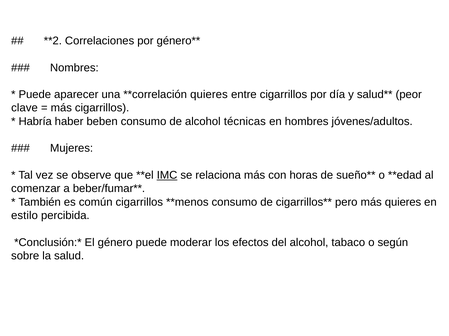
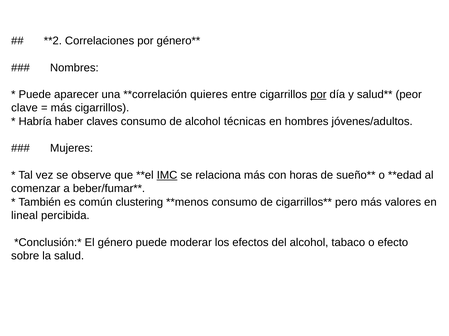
por at (318, 95) underline: none -> present
beben: beben -> claves
común cigarrillos: cigarrillos -> clustering
más quieres: quieres -> valores
estilo: estilo -> lineal
según: según -> efecto
